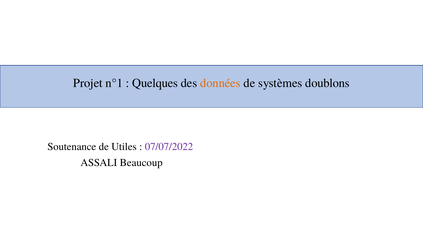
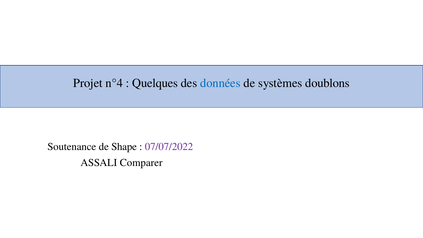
n°1: n°1 -> n°4
données colour: orange -> blue
Utiles: Utiles -> Shape
Beaucoup: Beaucoup -> Comparer
